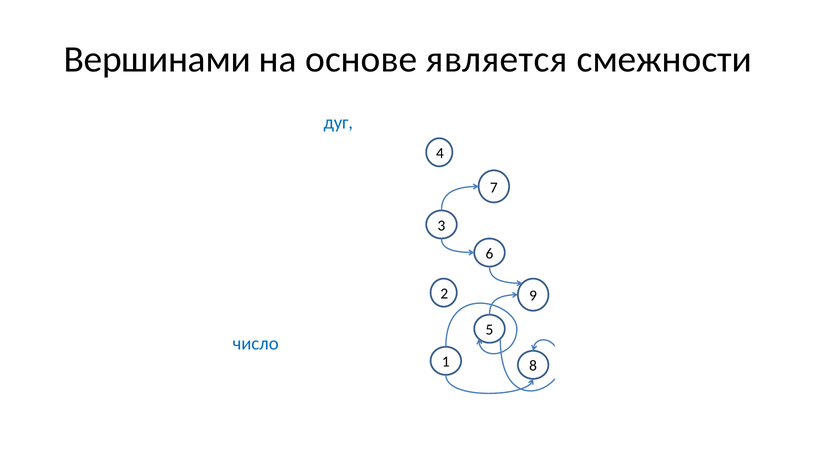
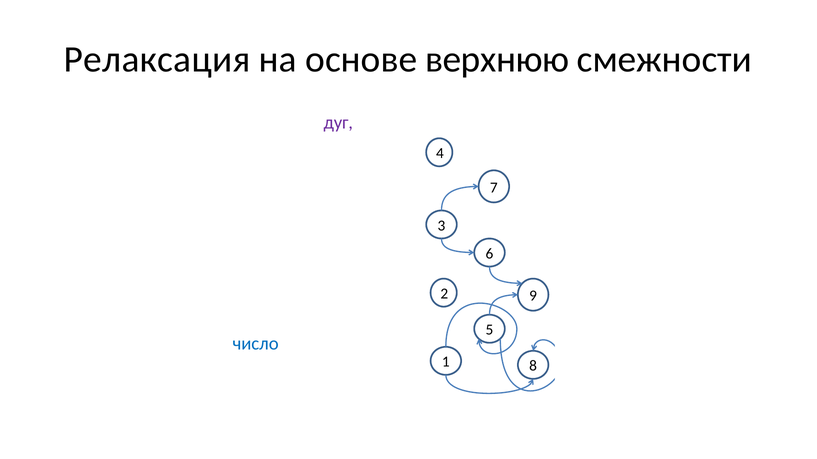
Вершинами: Вершинами -> Релаксация
является: является -> верхнюю
дуг colour: blue -> purple
